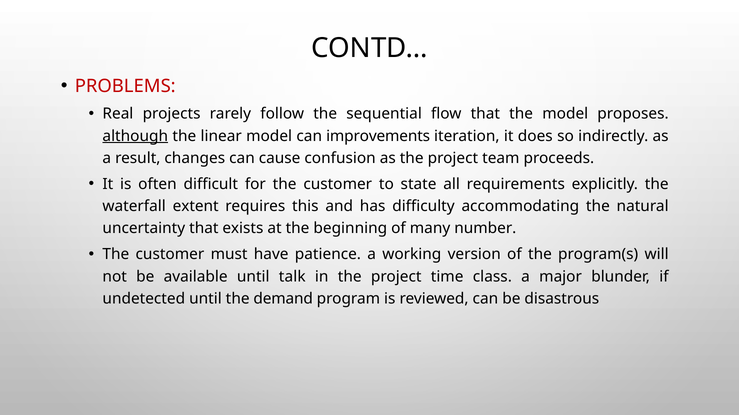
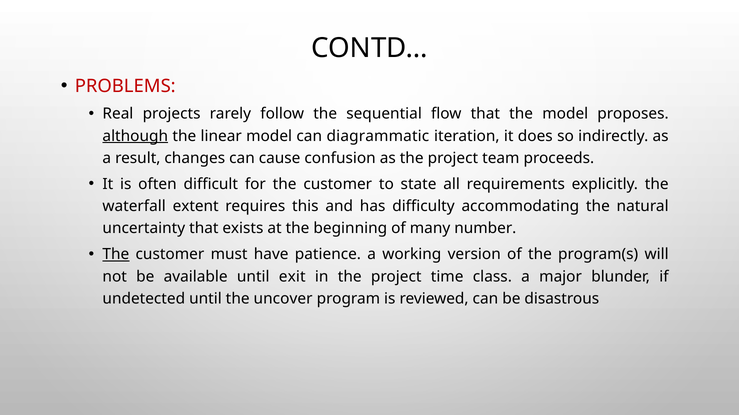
improvements: improvements -> diagrammatic
The at (116, 255) underline: none -> present
talk: talk -> exit
demand: demand -> uncover
